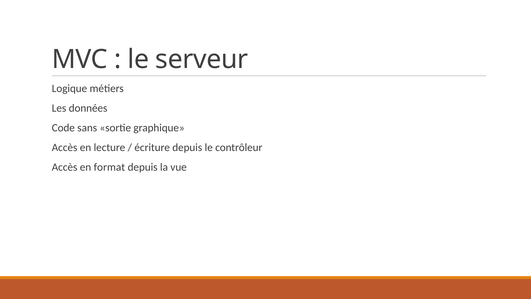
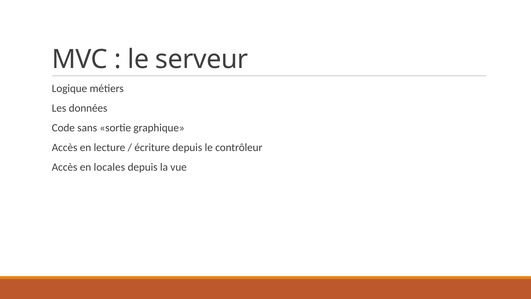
format: format -> locales
